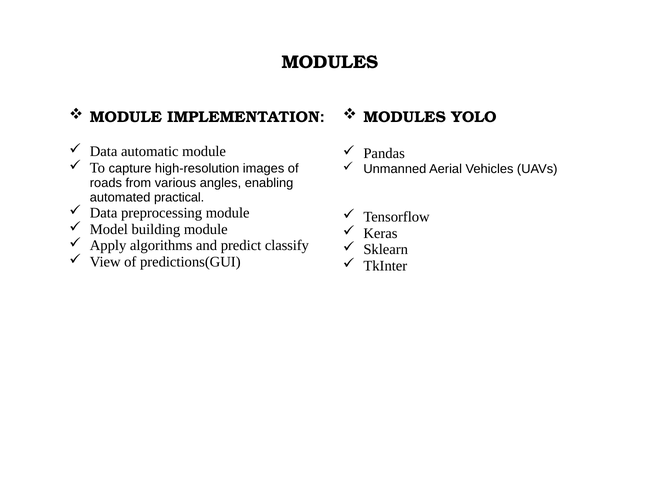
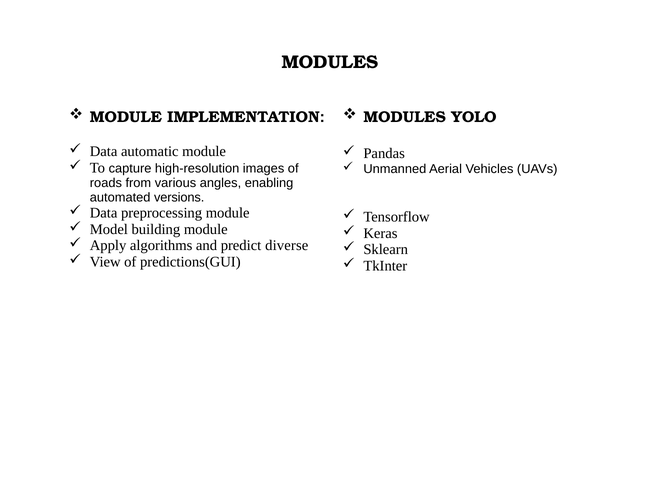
practical: practical -> versions
classify: classify -> diverse
